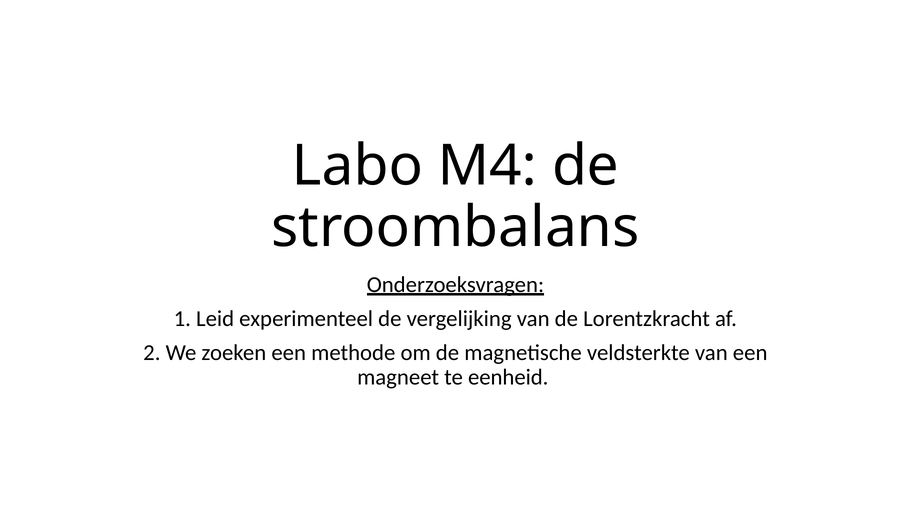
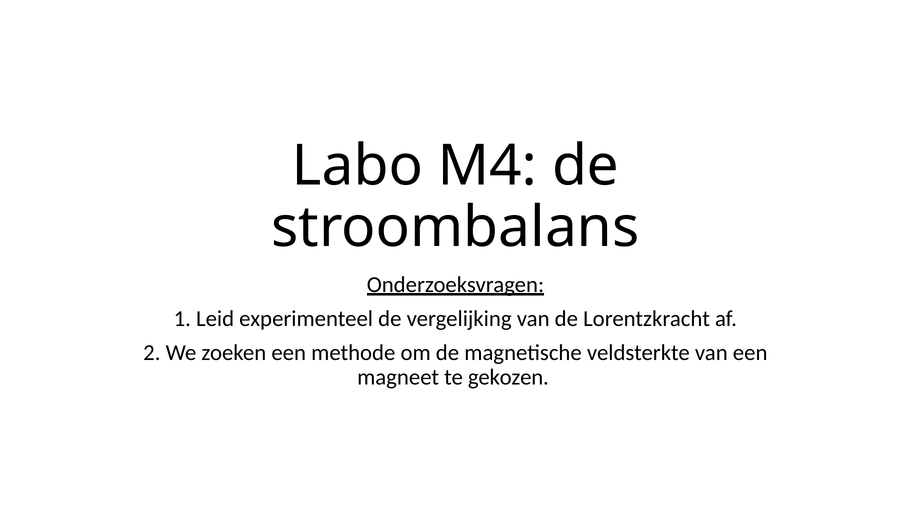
eenheid: eenheid -> gekozen
